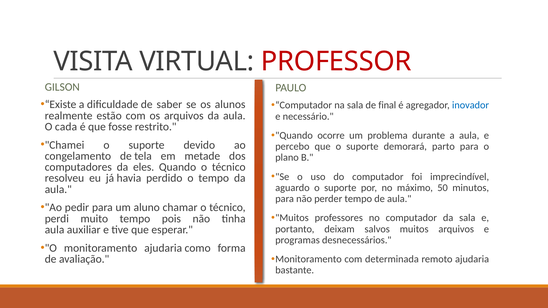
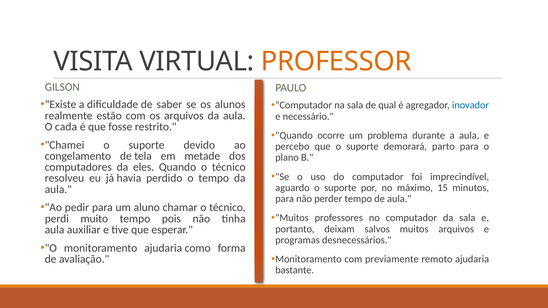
PROFESSOR colour: red -> orange
final: final -> qual
50: 50 -> 15
determinada: determinada -> previamente
